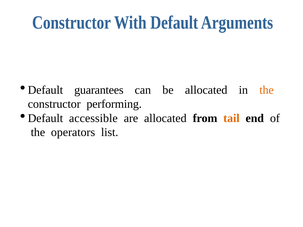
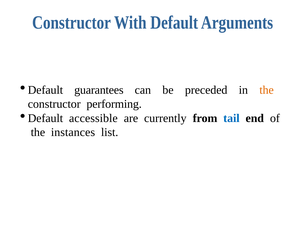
be allocated: allocated -> preceded
are allocated: allocated -> currently
tail colour: orange -> blue
operators: operators -> instances
